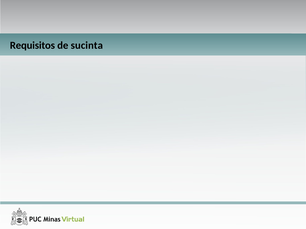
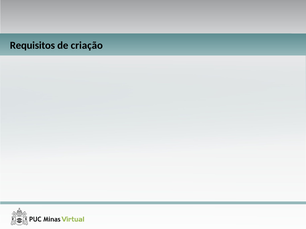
sucinta: sucinta -> criação
